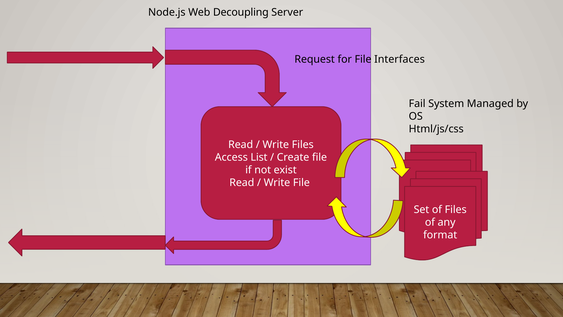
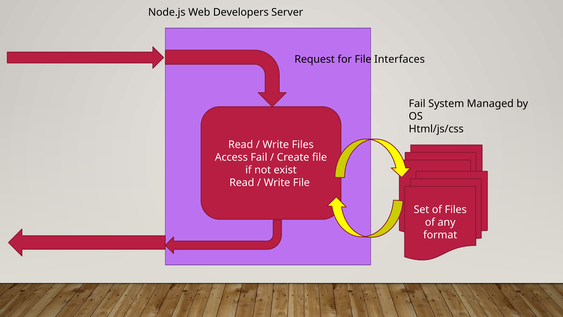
Decoupling: Decoupling -> Developers
Access List: List -> Fail
